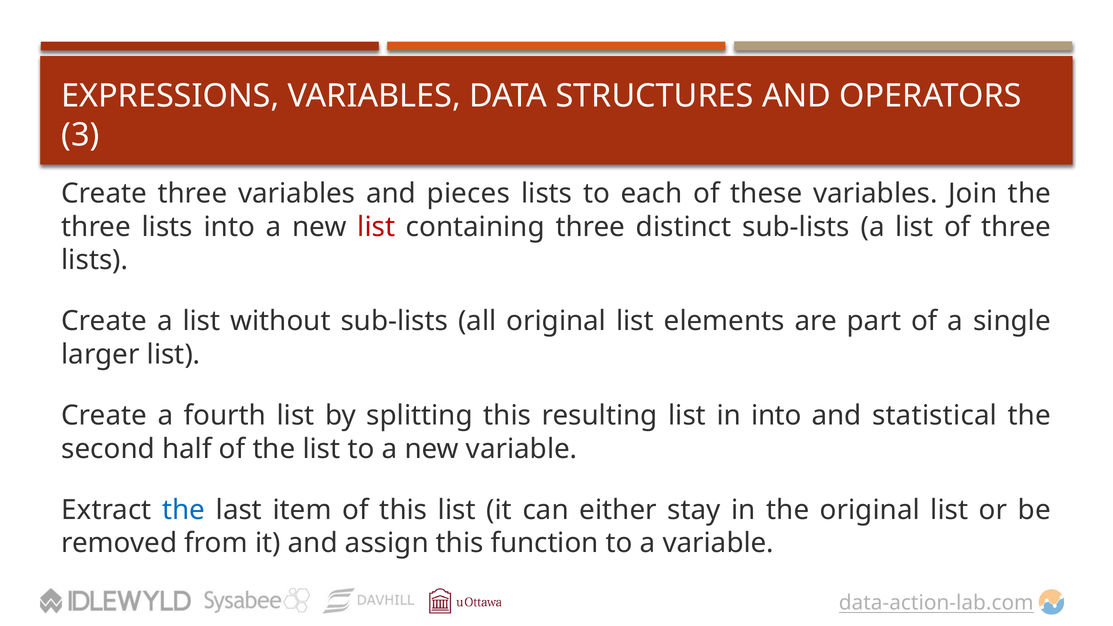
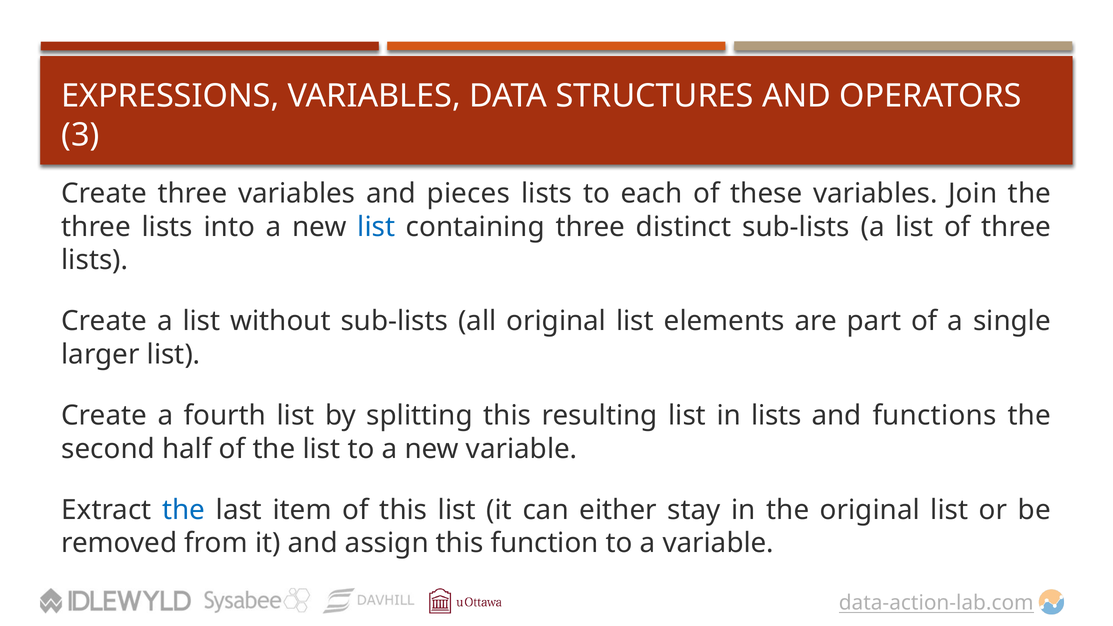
list at (376, 227) colour: red -> blue
in into: into -> lists
statistical: statistical -> functions
